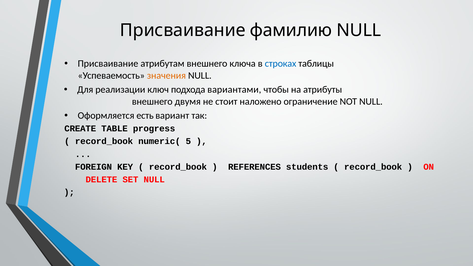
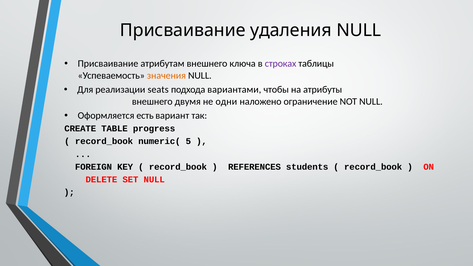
фамилию: фамилию -> удаления
строках colour: blue -> purple
ключ: ключ -> seats
стоит: стоит -> одни
